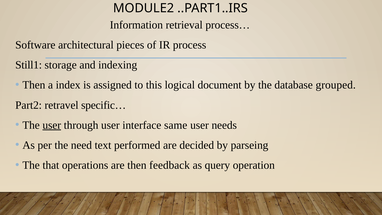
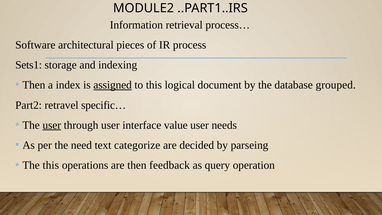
Still1: Still1 -> Sets1
assigned underline: none -> present
same: same -> value
performed: performed -> categorize
The that: that -> this
